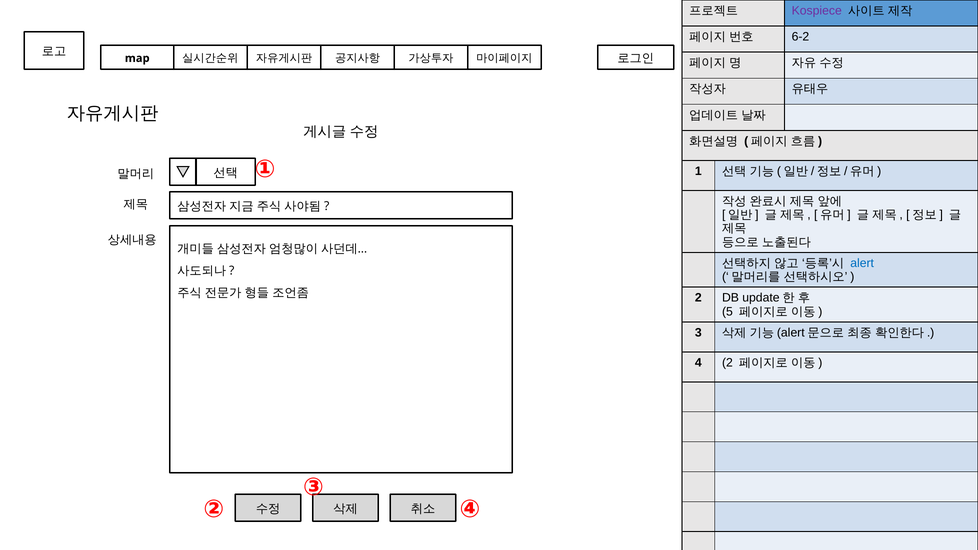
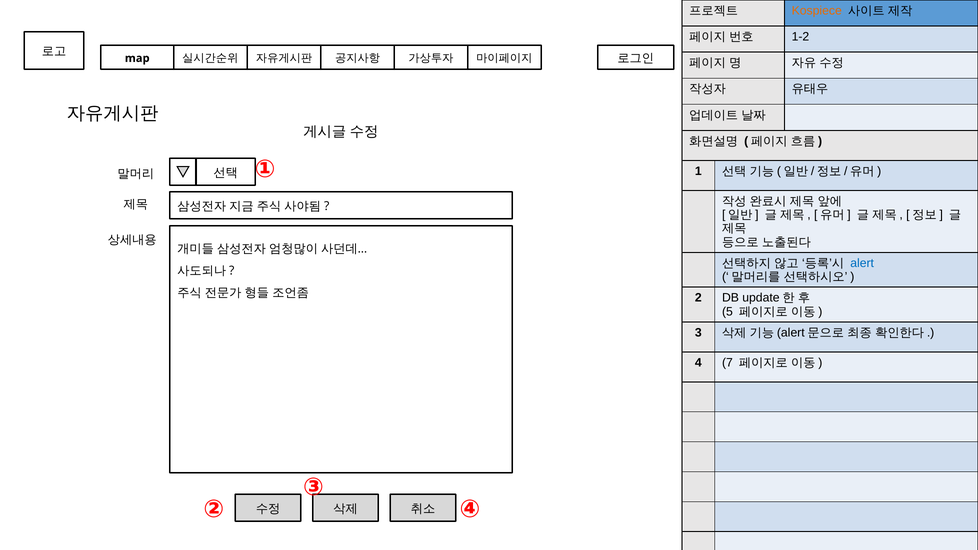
Kospiece colour: purple -> orange
6-2: 6-2 -> 1-2
4 2: 2 -> 7
